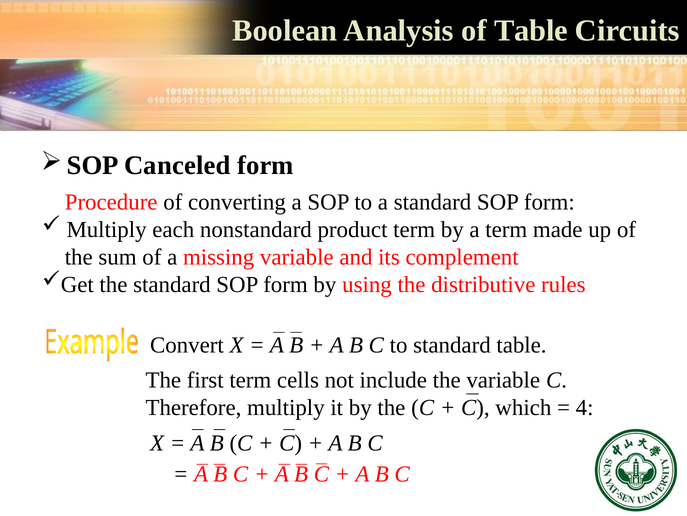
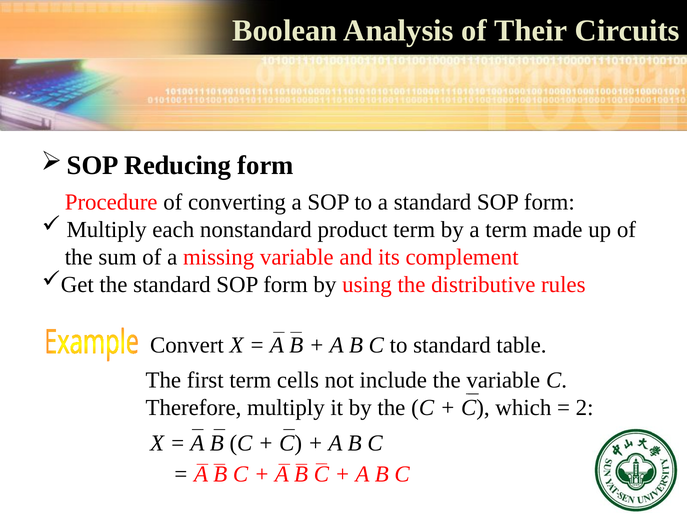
of Table: Table -> Their
Canceled: Canceled -> Reducing
4: 4 -> 2
